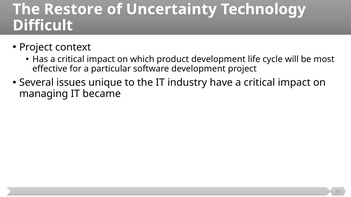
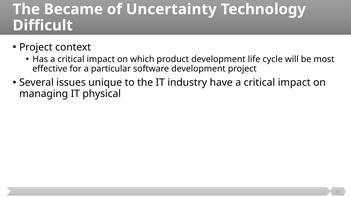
Restore: Restore -> Became
became: became -> physical
